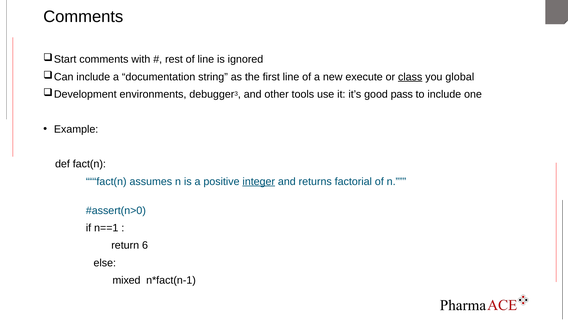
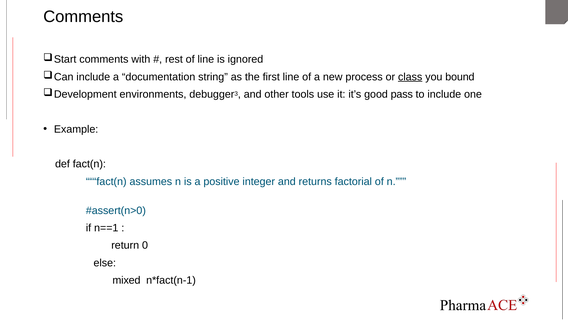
execute: execute -> process
global: global -> bound
integer underline: present -> none
6: 6 -> 0
